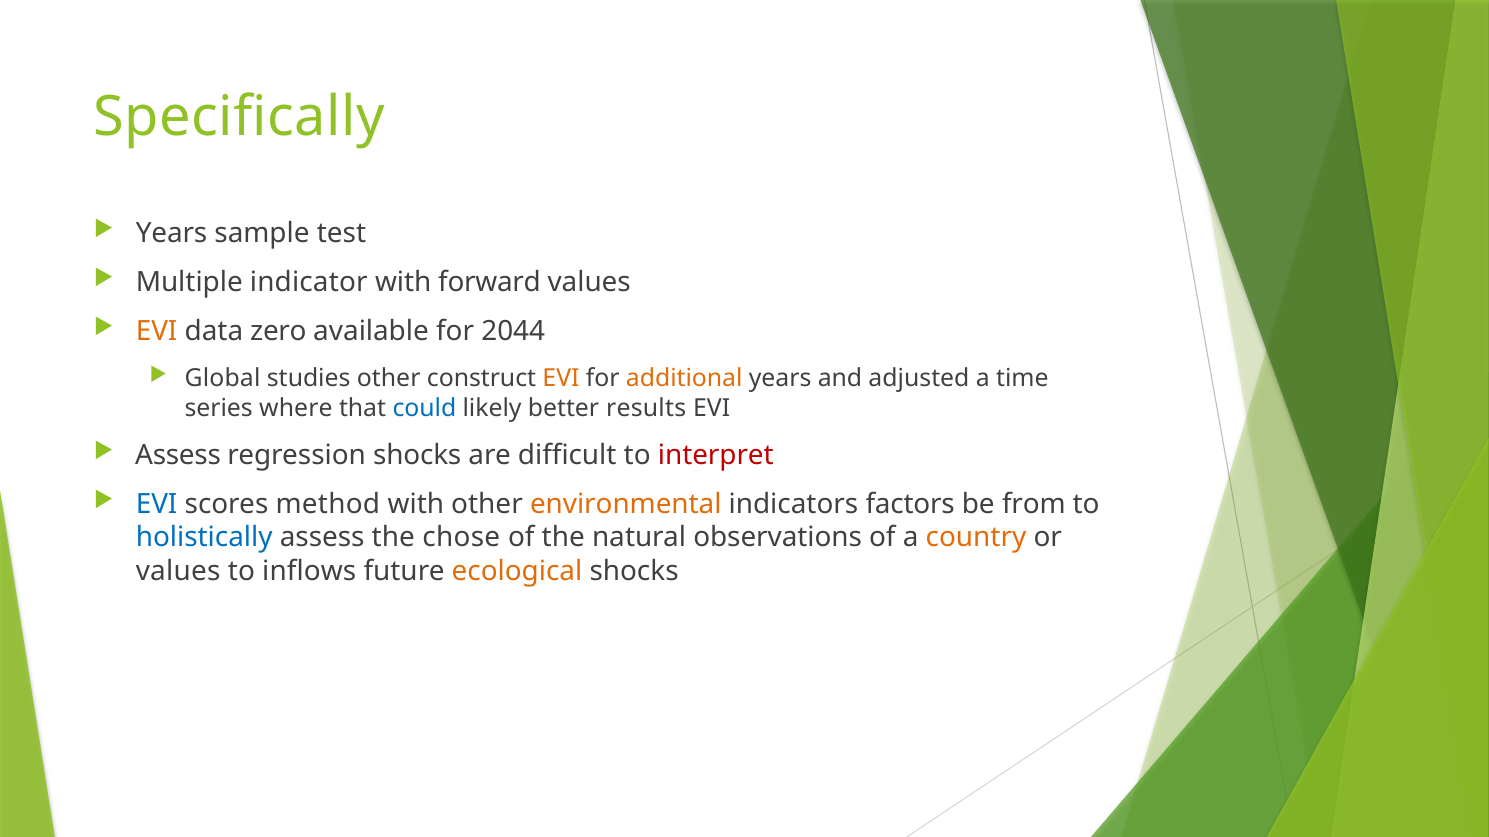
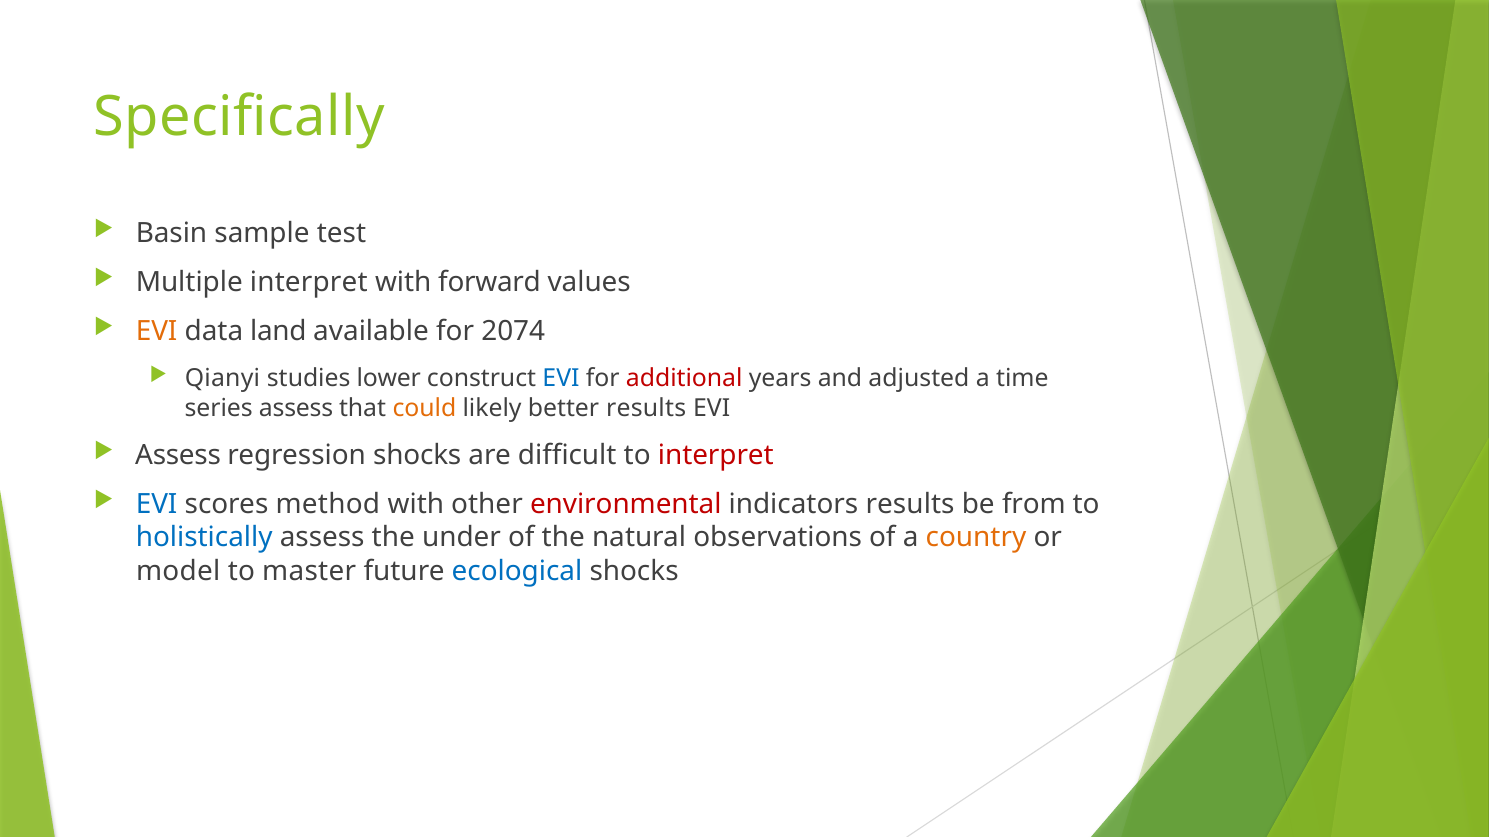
Years at (172, 234): Years -> Basin
Multiple indicator: indicator -> interpret
zero: zero -> land
2044: 2044 -> 2074
Global: Global -> Qianyi
studies other: other -> lower
EVI at (561, 378) colour: orange -> blue
additional colour: orange -> red
series where: where -> assess
could colour: blue -> orange
environmental colour: orange -> red
indicators factors: factors -> results
chose: chose -> under
values at (178, 572): values -> model
inflows: inflows -> master
ecological colour: orange -> blue
